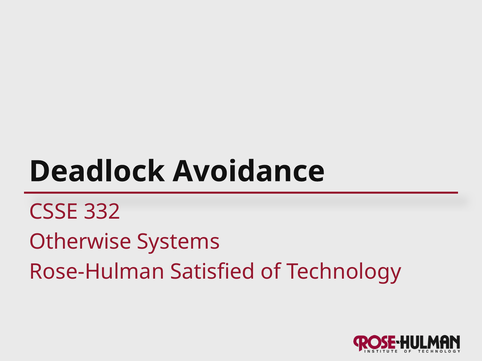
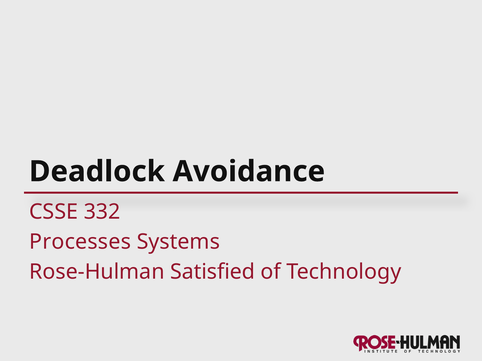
Otherwise: Otherwise -> Processes
